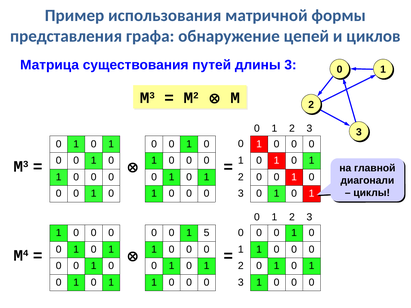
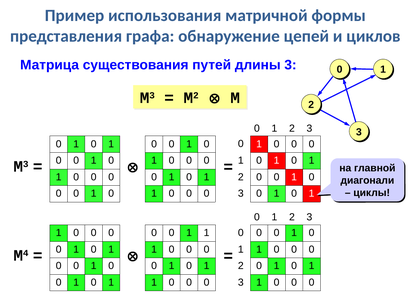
0 0 1 5: 5 -> 1
